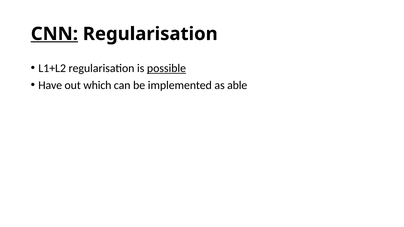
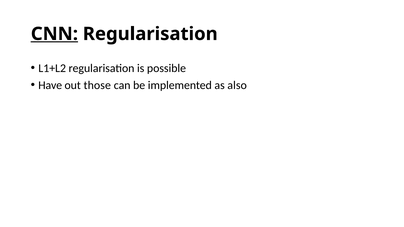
possible underline: present -> none
which: which -> those
able: able -> also
